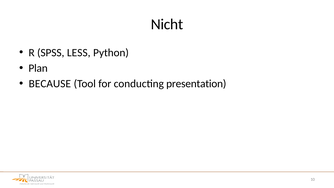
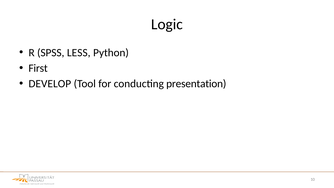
Nicht: Nicht -> Logic
Plan: Plan -> First
BECAUSE: BECAUSE -> DEVELOP
